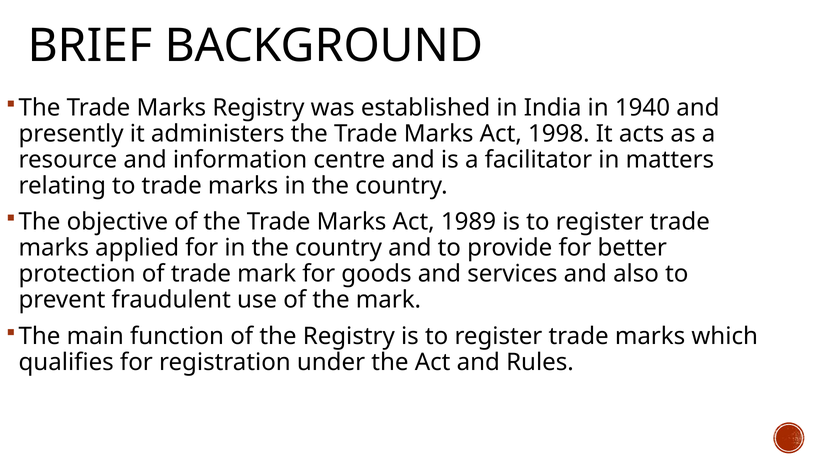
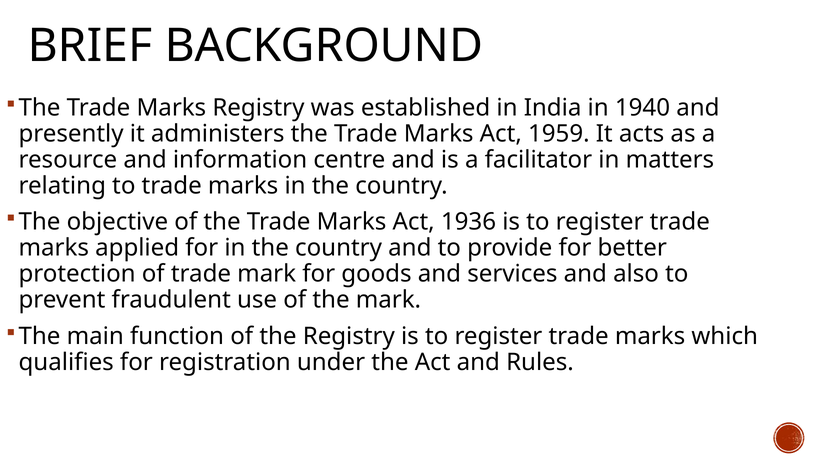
1998: 1998 -> 1959
1989: 1989 -> 1936
